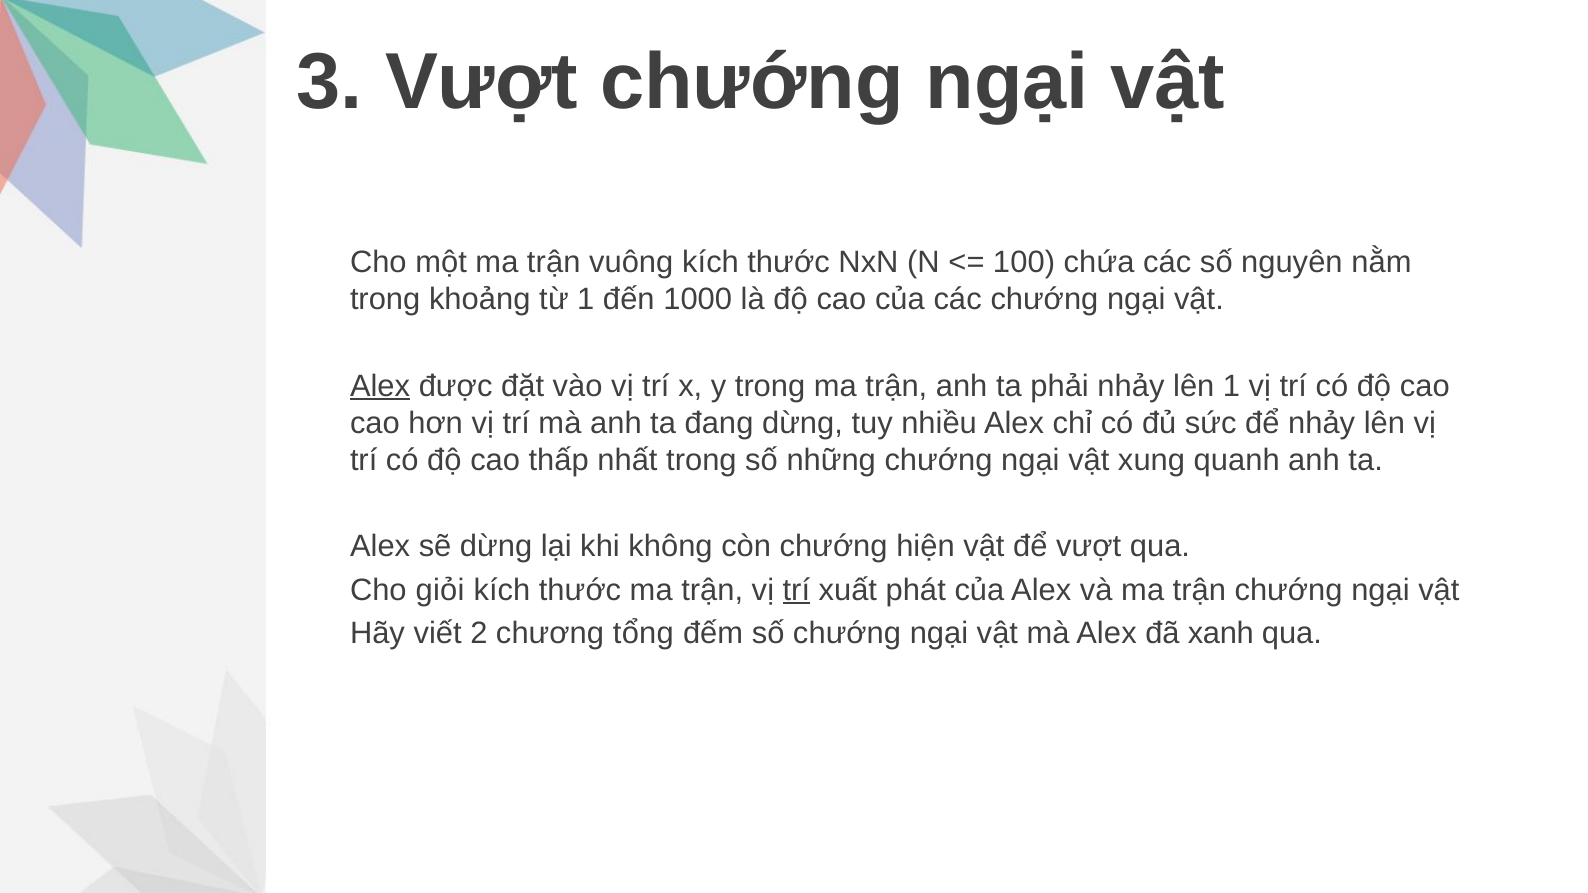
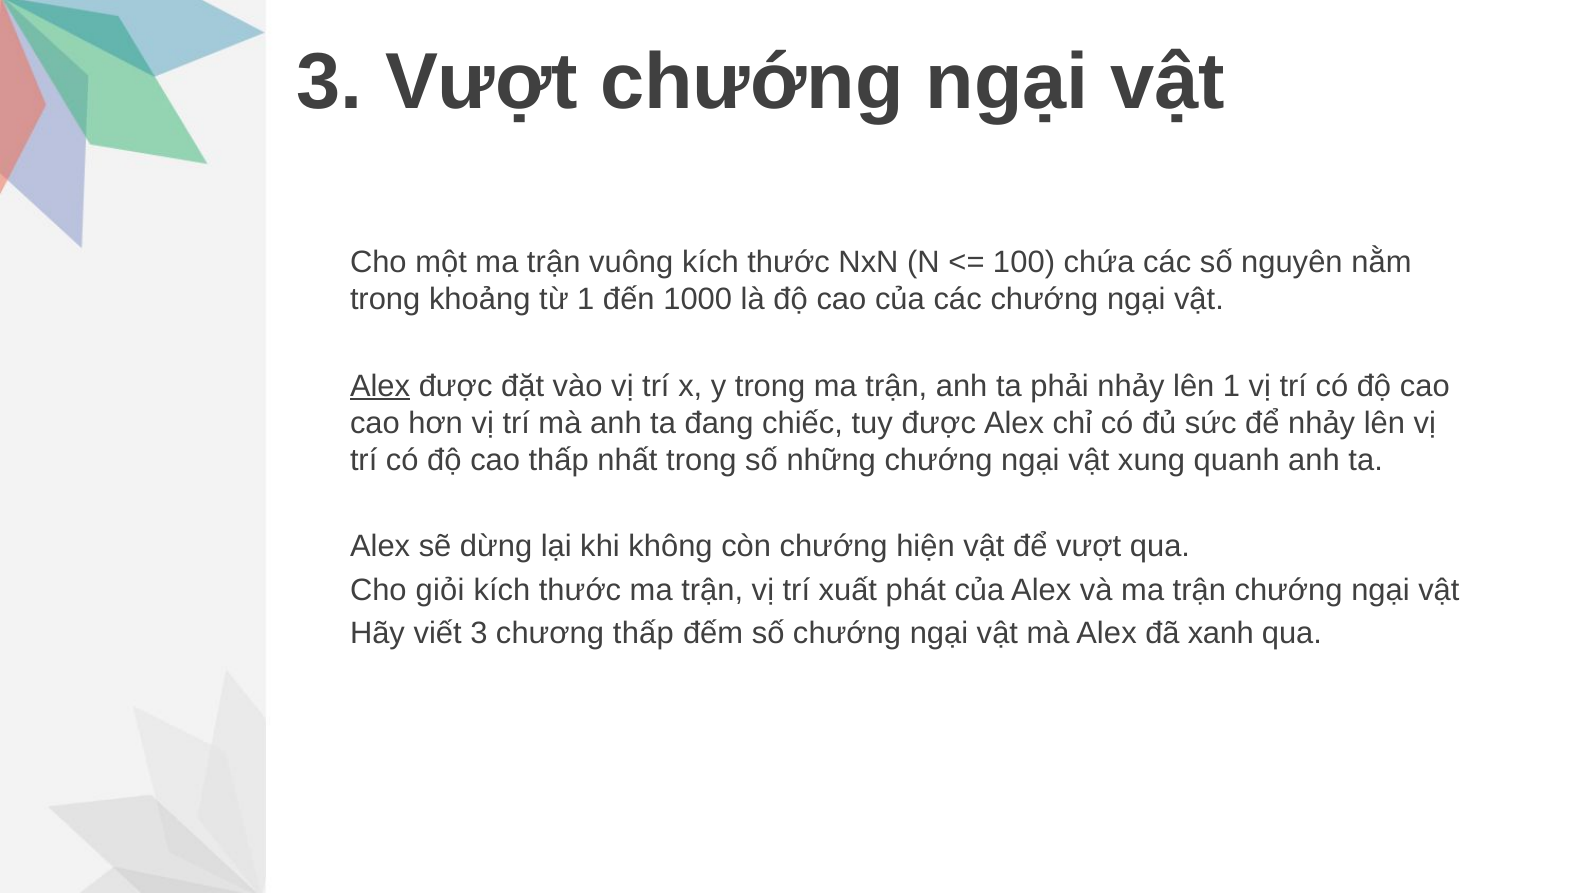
đang dừng: dừng -> chiếc
tuy nhiều: nhiều -> được
trí at (796, 590) underline: present -> none
viết 2: 2 -> 3
chương tổng: tổng -> thấp
